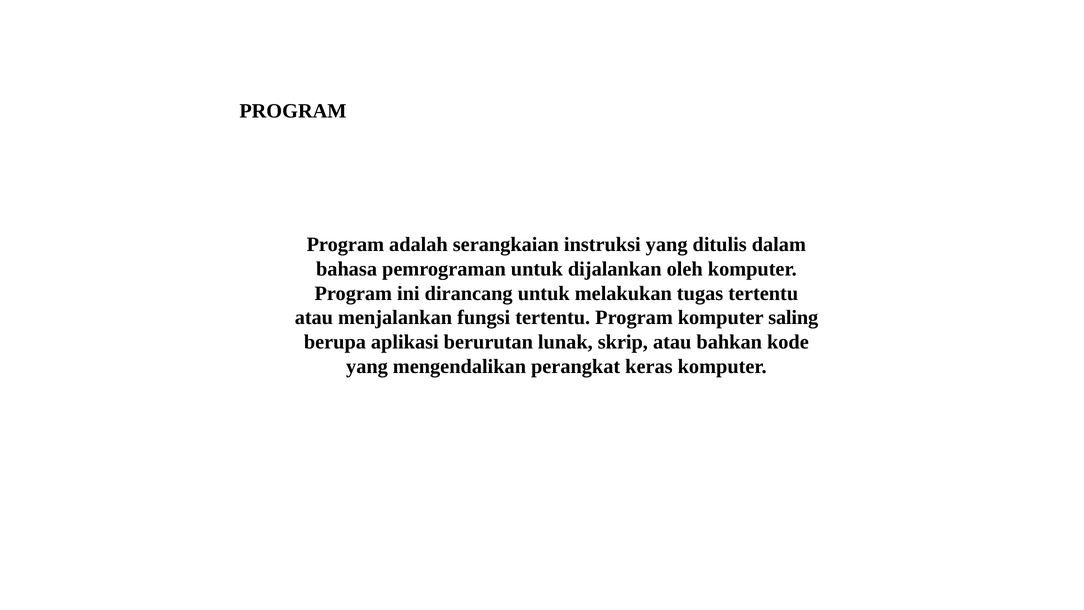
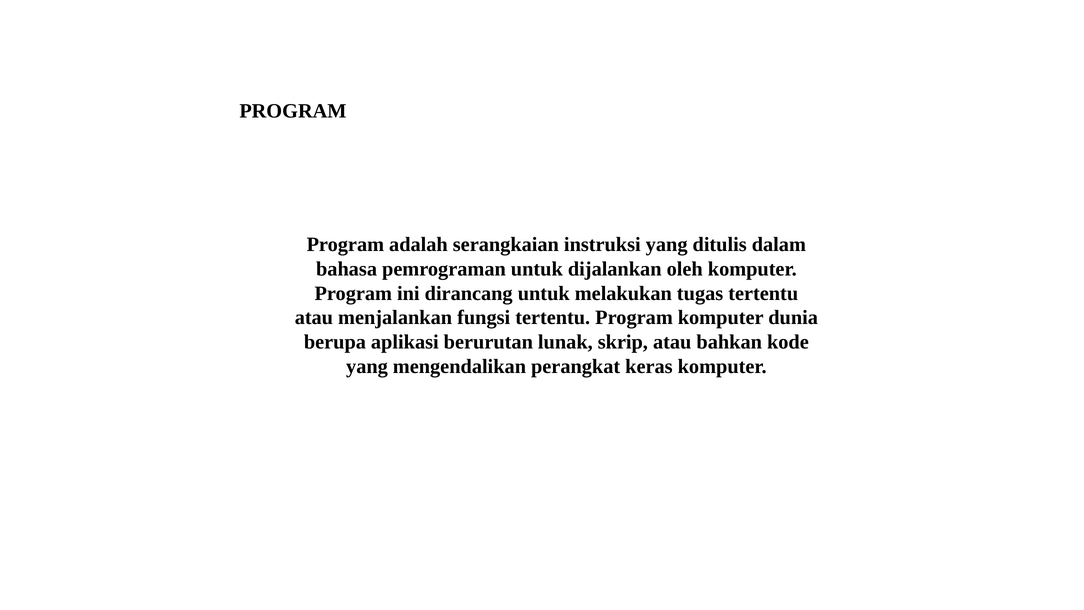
saling: saling -> dunia
